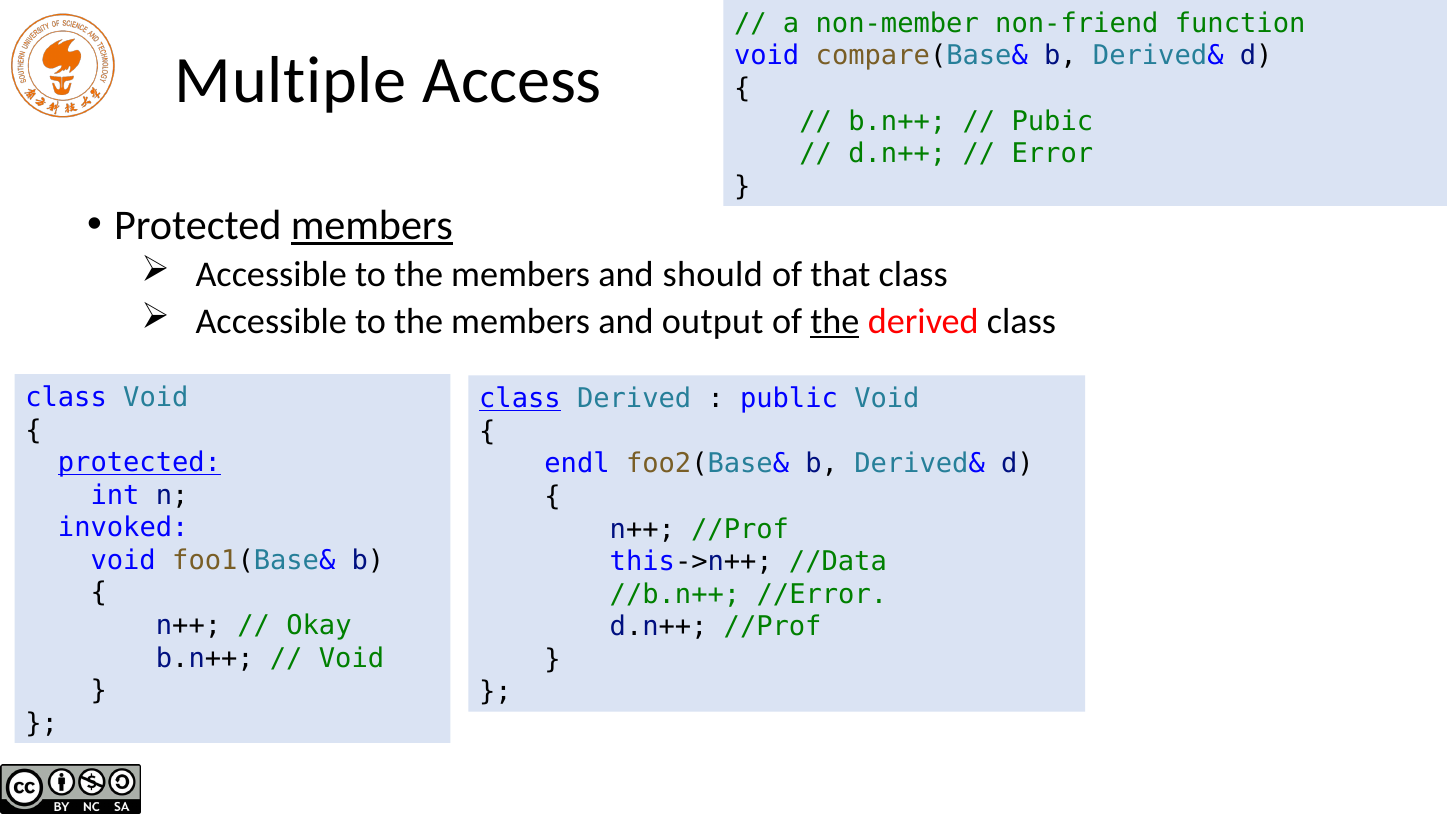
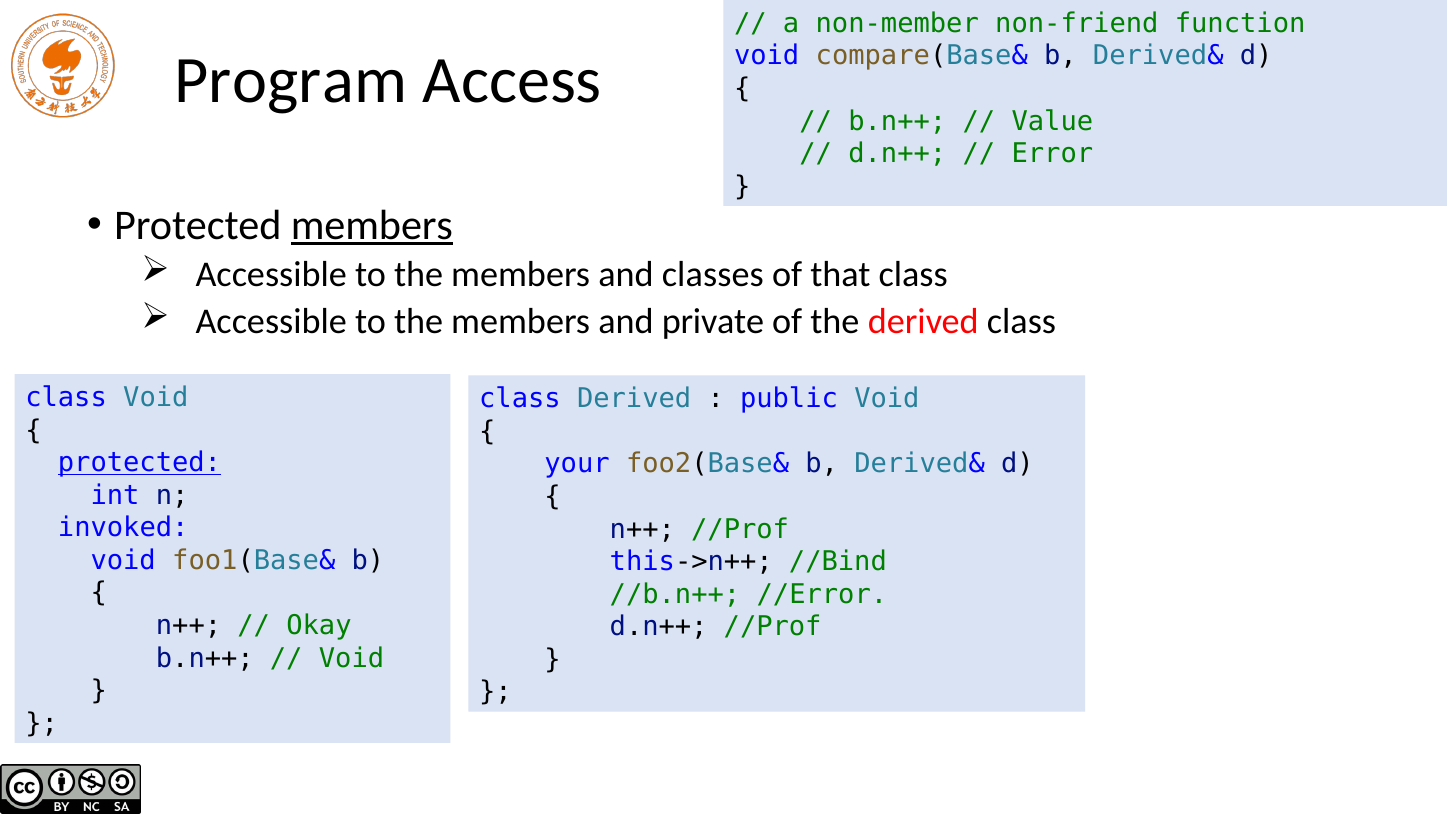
Multiple: Multiple -> Program
Pubic: Pubic -> Value
should: should -> classes
output: output -> private
the at (835, 322) underline: present -> none
class at (520, 399) underline: present -> none
endl: endl -> your
//Data: //Data -> //Bind
